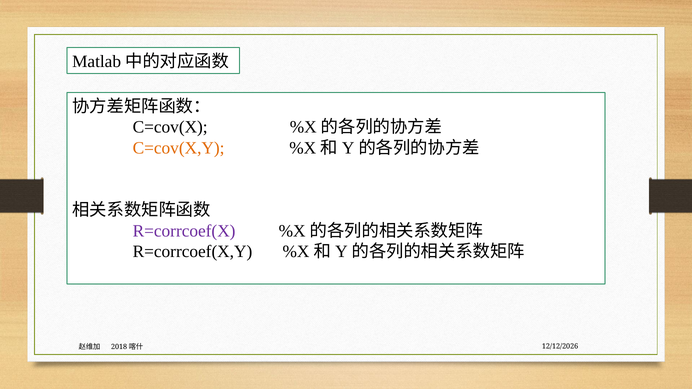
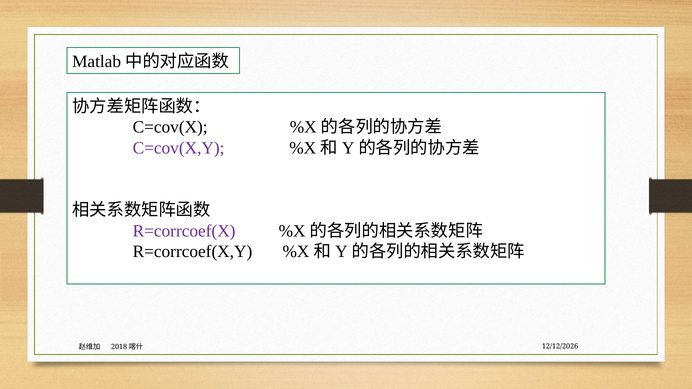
C=cov(X,Y colour: orange -> purple
